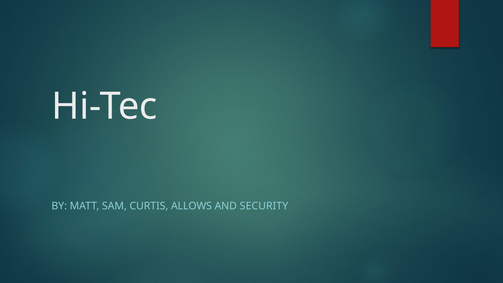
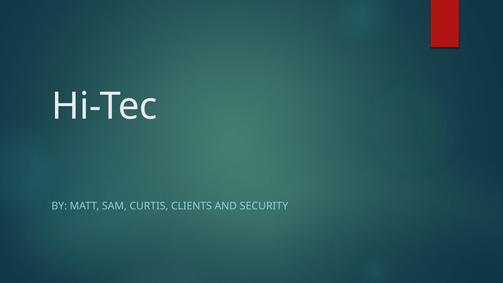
ALLOWS: ALLOWS -> CLIENTS
